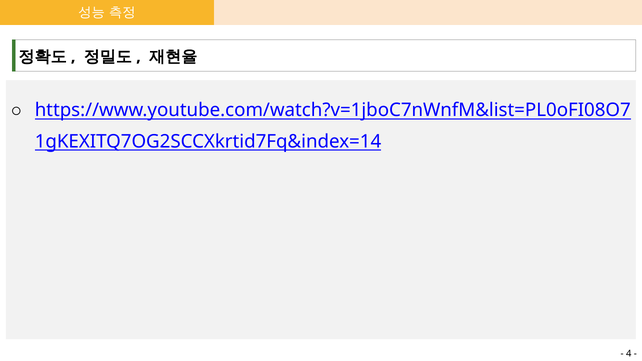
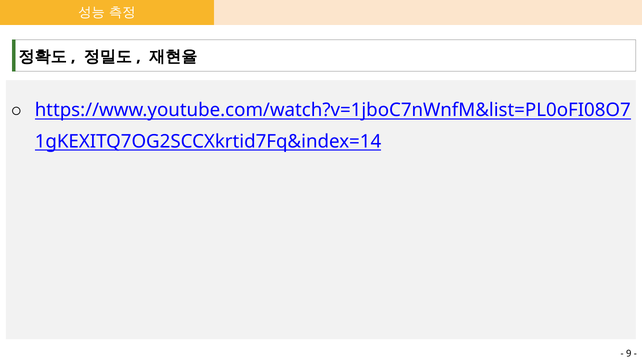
4: 4 -> 9
